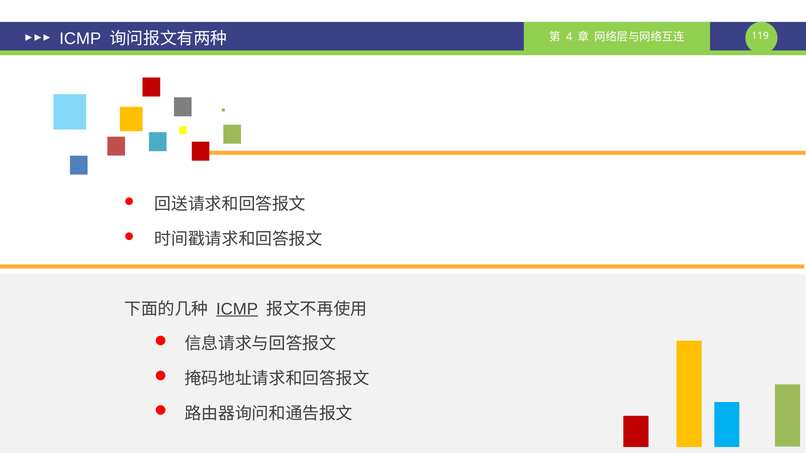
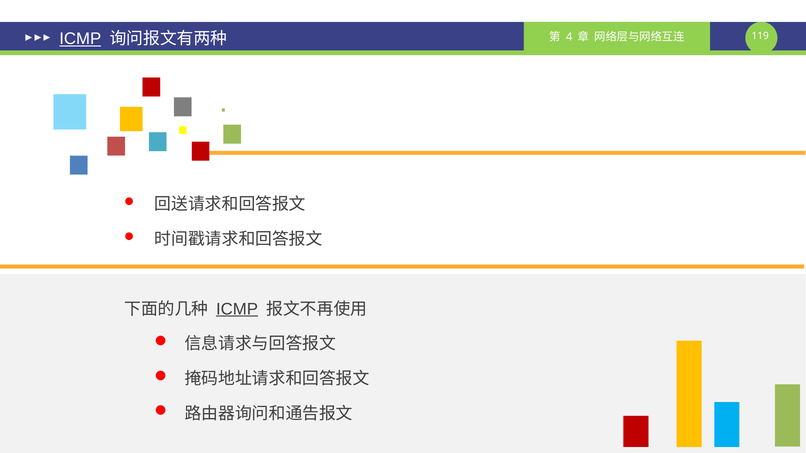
ICMP at (80, 39) underline: none -> present
